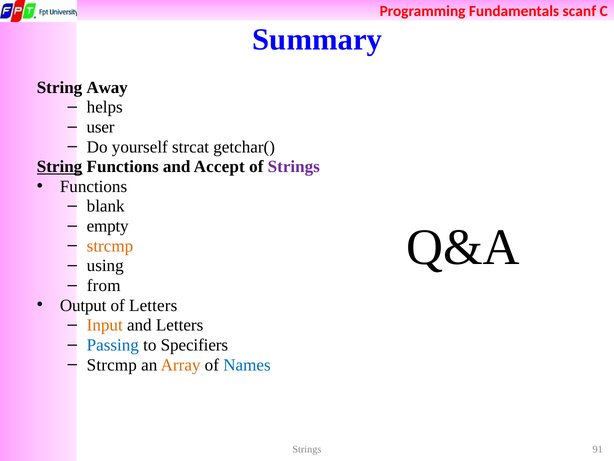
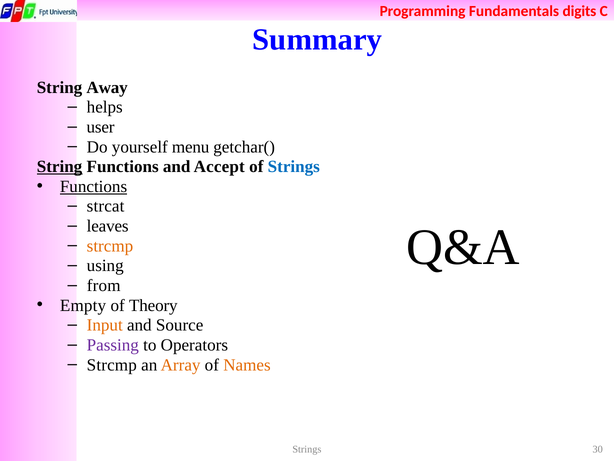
scanf: scanf -> digits
strcat: strcat -> menu
Strings at (294, 167) colour: purple -> blue
Functions at (94, 186) underline: none -> present
blank: blank -> strcat
empty: empty -> leaves
Output: Output -> Empty
of Letters: Letters -> Theory
and Letters: Letters -> Source
Passing colour: blue -> purple
Specifiers: Specifiers -> Operators
Names colour: blue -> orange
91: 91 -> 30
